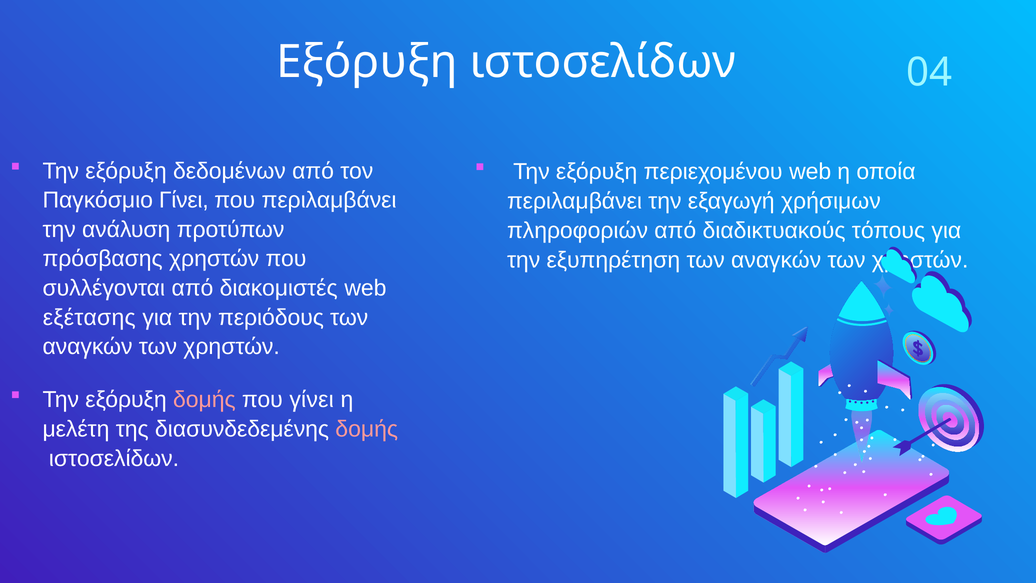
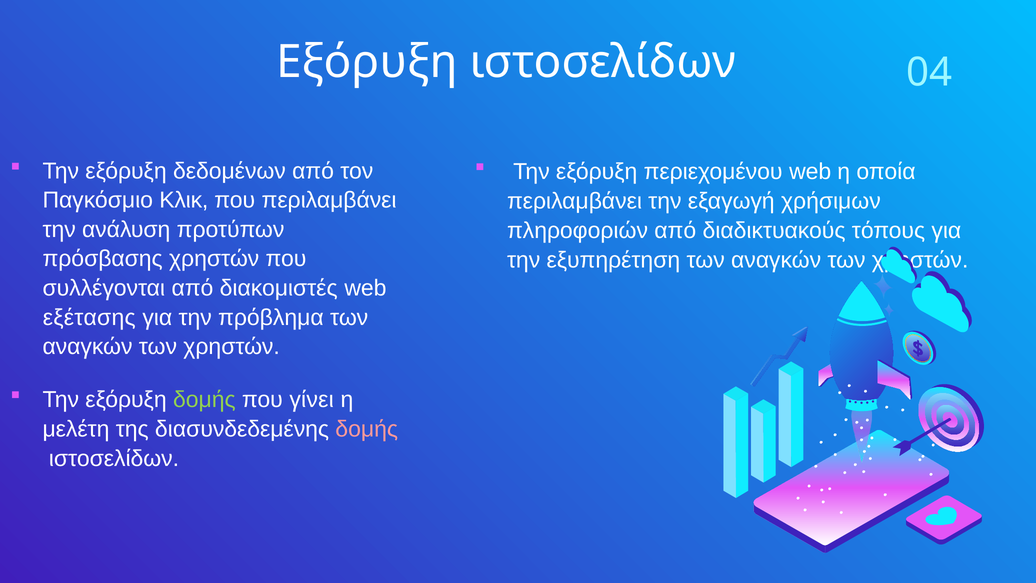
Παγκόσμιο Γίνει: Γίνει -> Κλικ
περιόδους: περιόδους -> πρόβλημα
δομής at (204, 399) colour: pink -> light green
